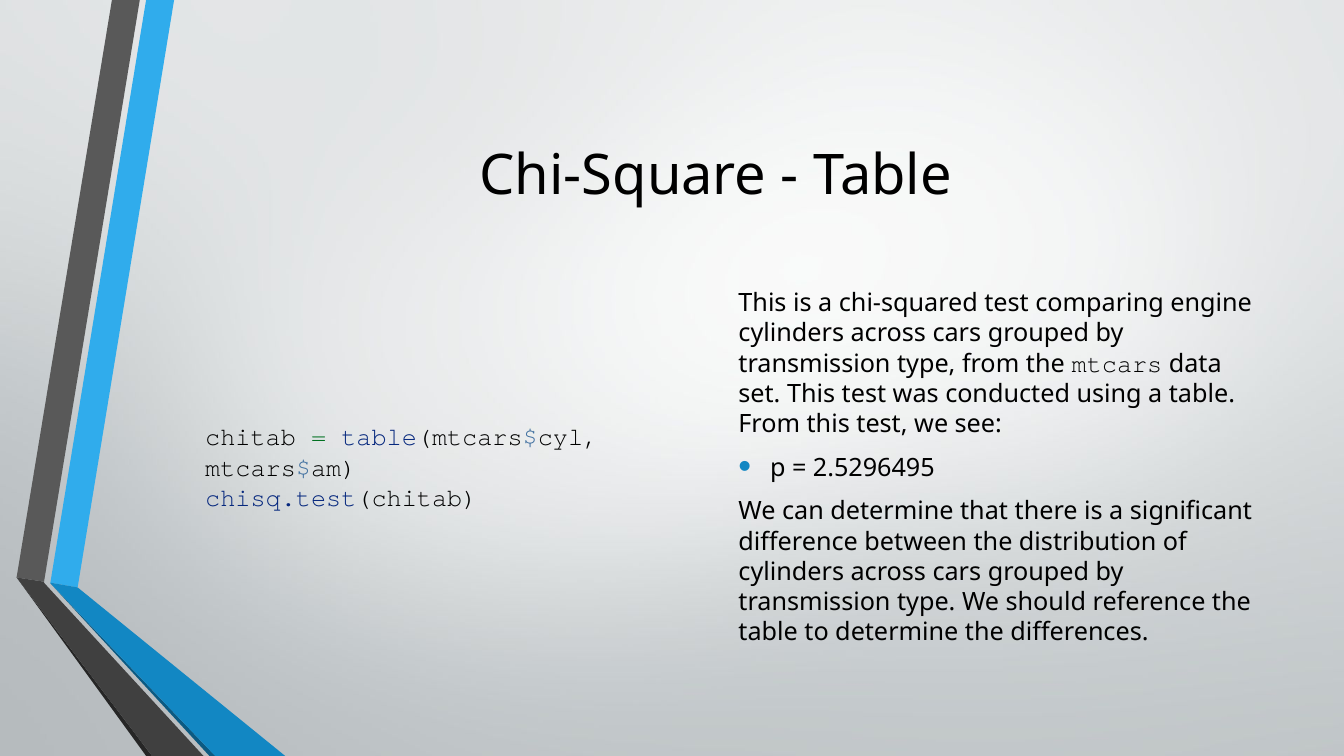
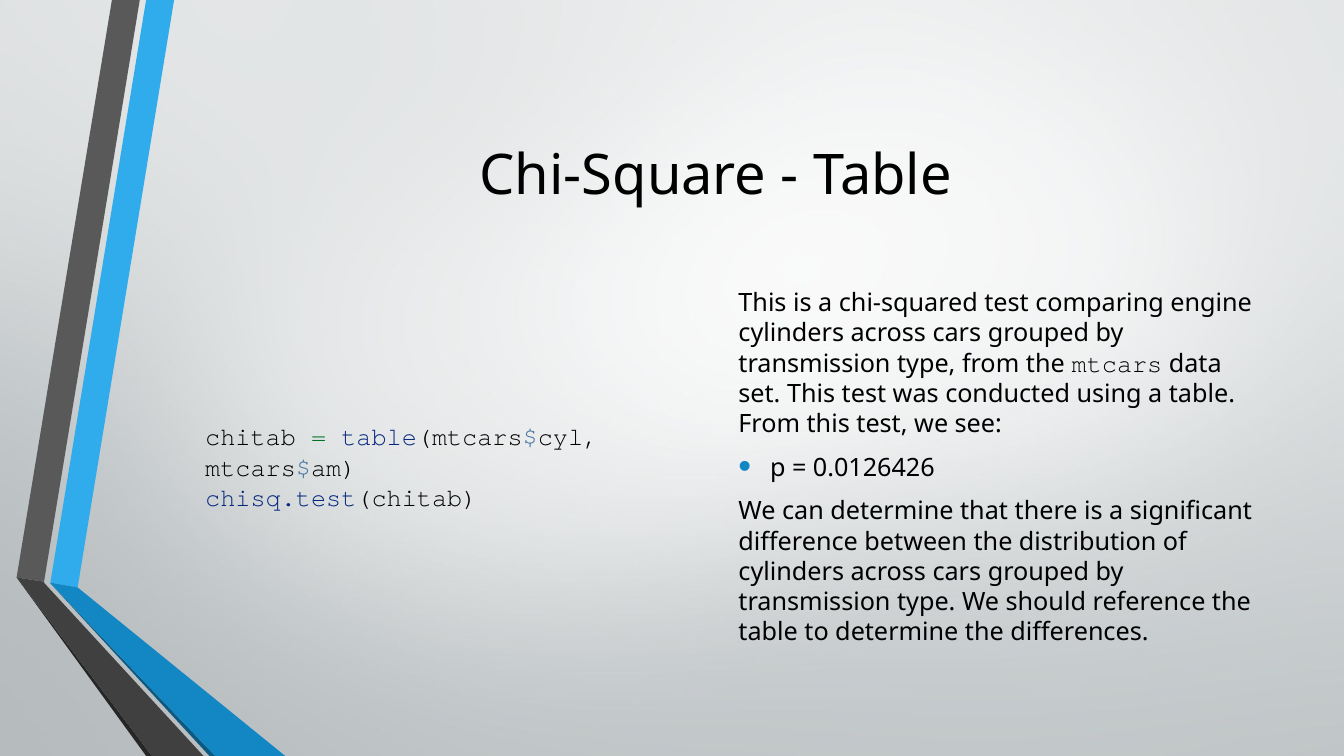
2.5296495: 2.5296495 -> 0.0126426
